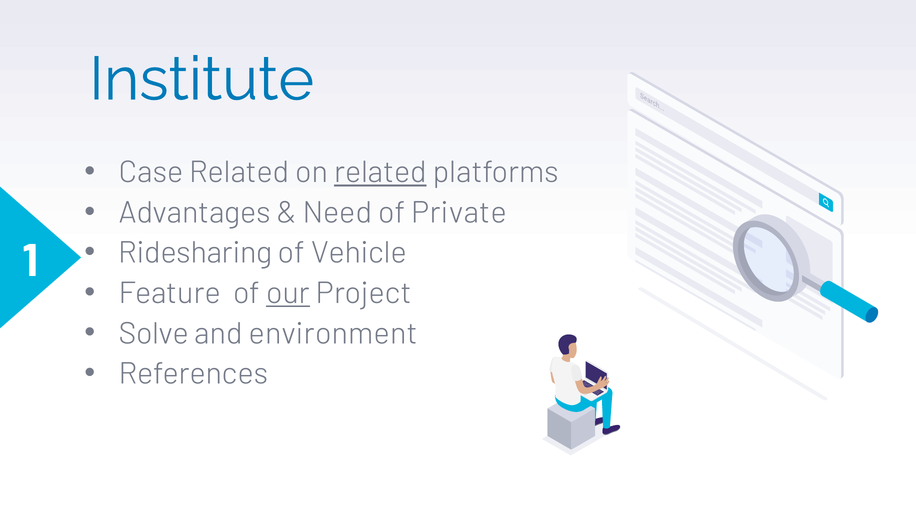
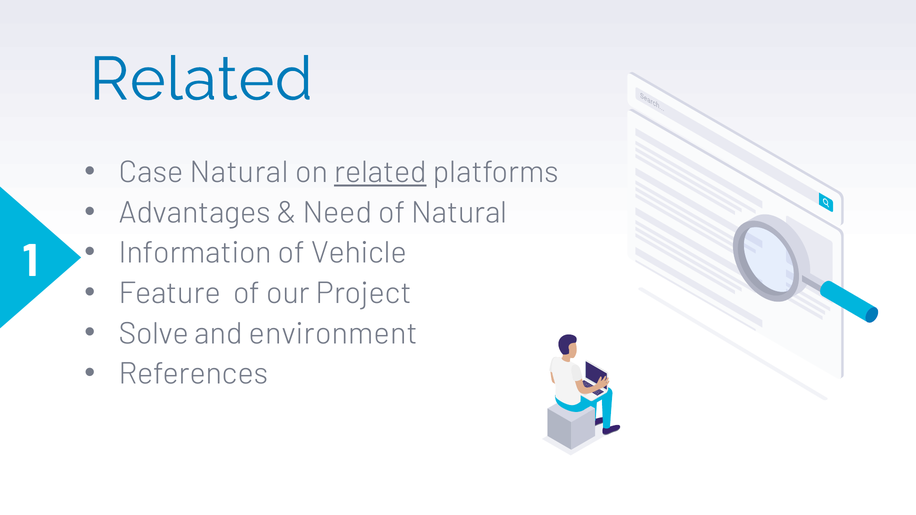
Institute at (202, 79): Institute -> Related
Case Related: Related -> Natural
of Private: Private -> Natural
Ridesharing: Ridesharing -> Information
our underline: present -> none
